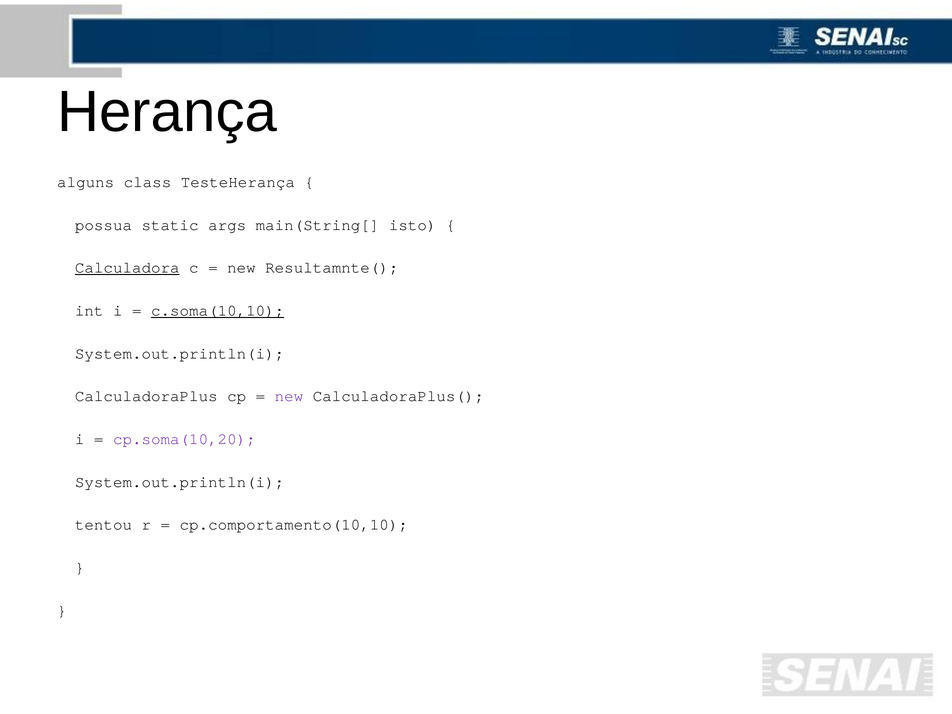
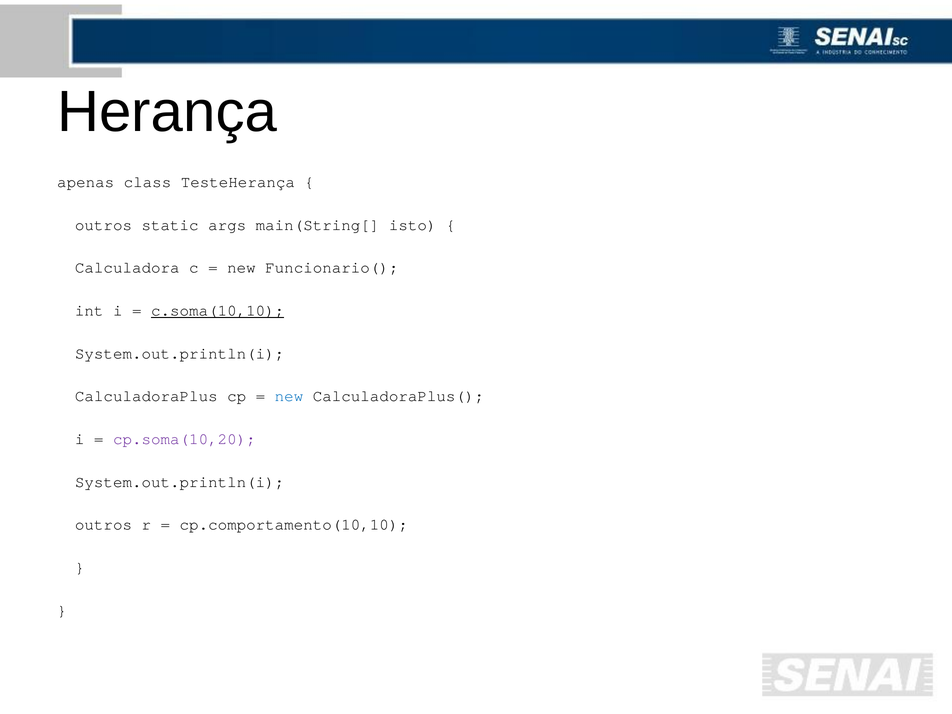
alguns: alguns -> apenas
possua at (103, 225): possua -> outros
Calculadora underline: present -> none
Resultamnte(: Resultamnte( -> Funcionario(
new at (289, 396) colour: purple -> blue
tentou at (103, 525): tentou -> outros
